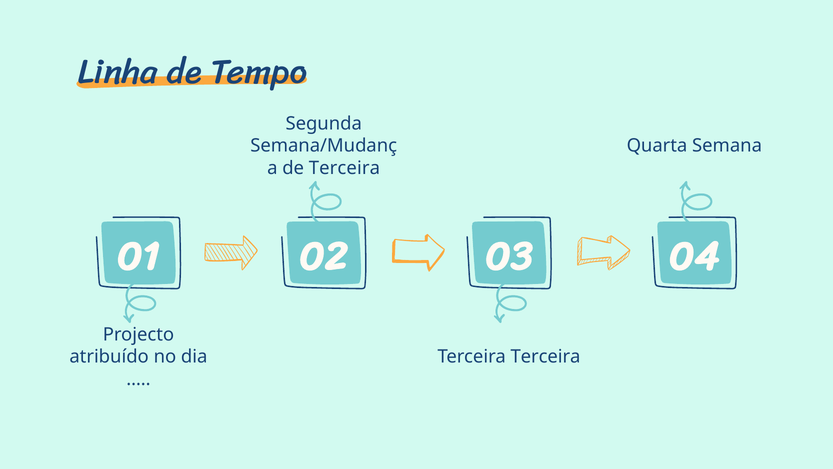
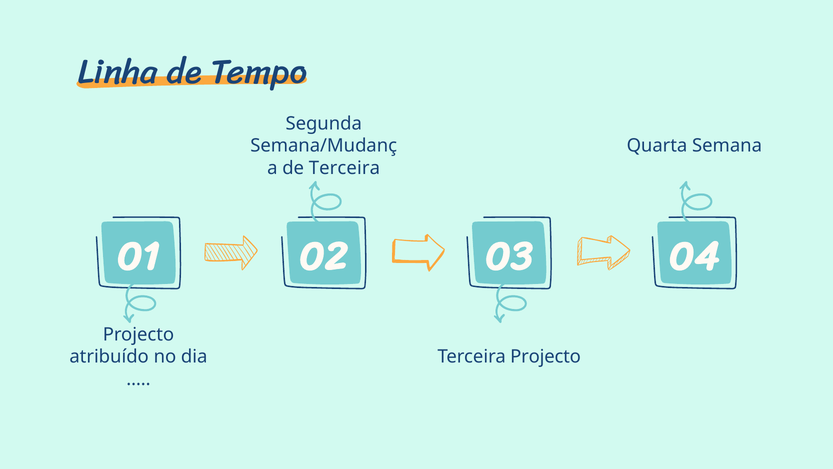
Terceira at (546, 356): Terceira -> Projecto
